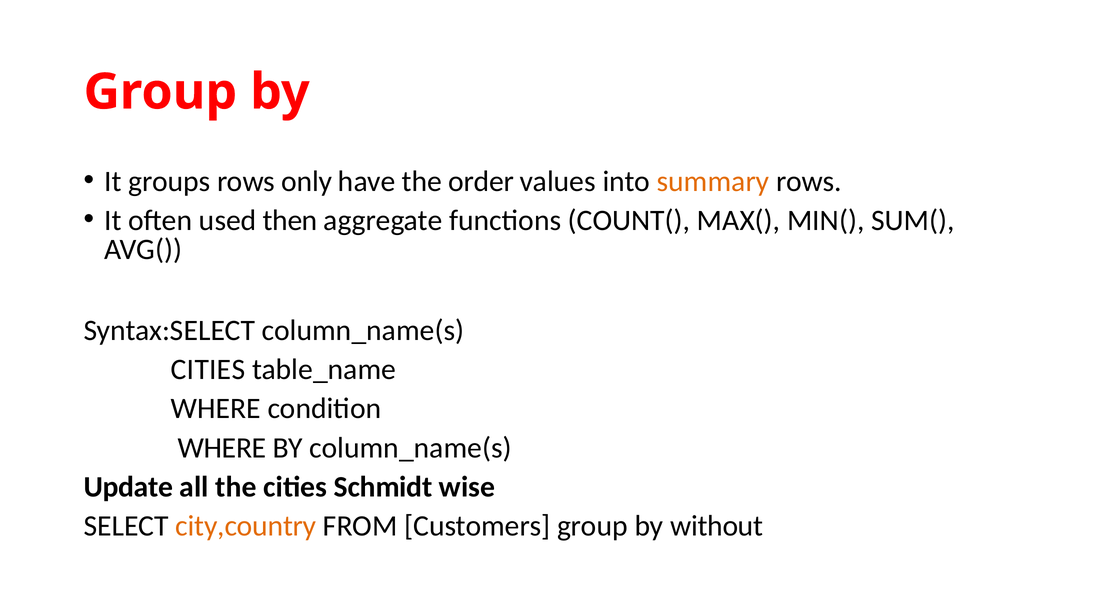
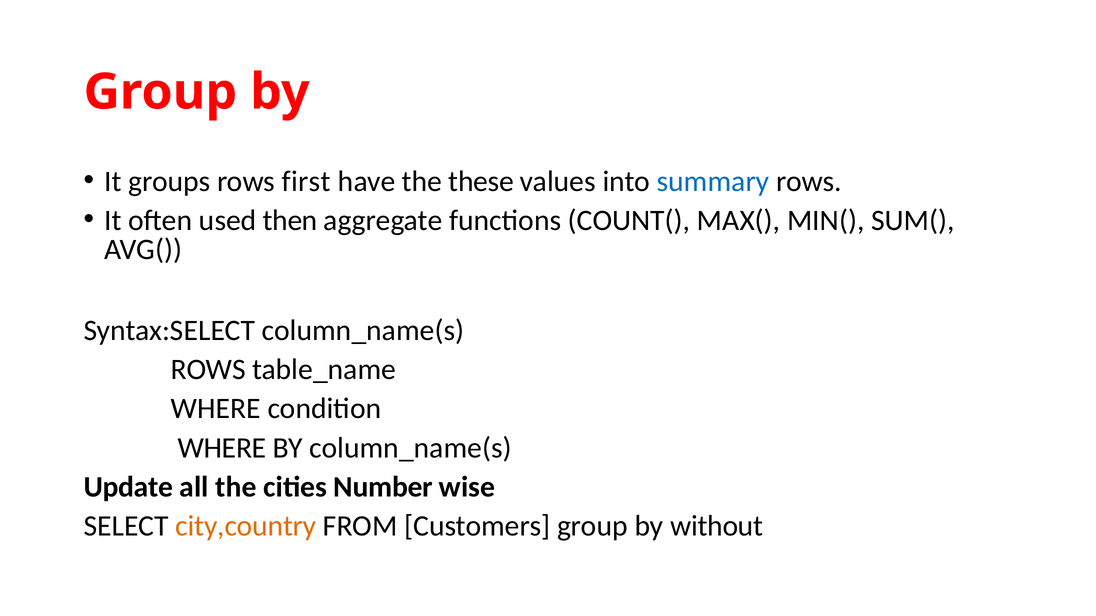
only: only -> first
order: order -> these
summary colour: orange -> blue
CITIES at (208, 370): CITIES -> ROWS
Schmidt: Schmidt -> Number
